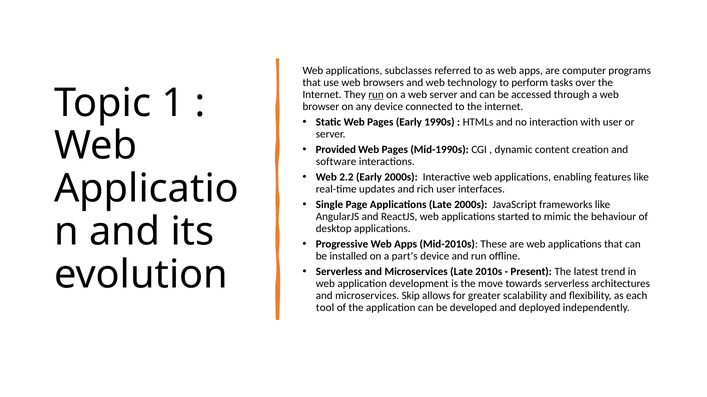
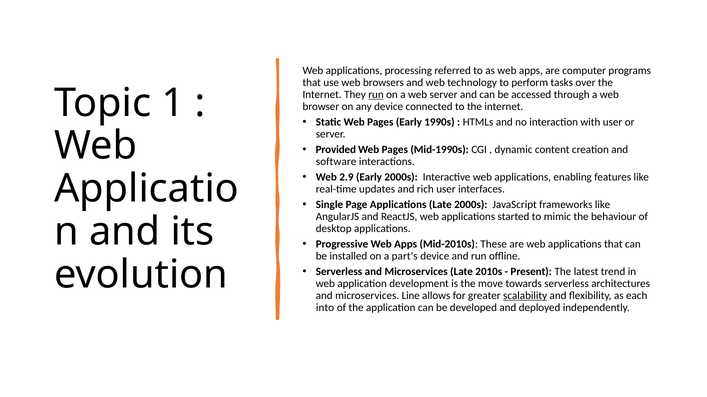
subclasses: subclasses -> processing
2.2: 2.2 -> 2.9
Skip: Skip -> Line
scalability underline: none -> present
tool: tool -> into
